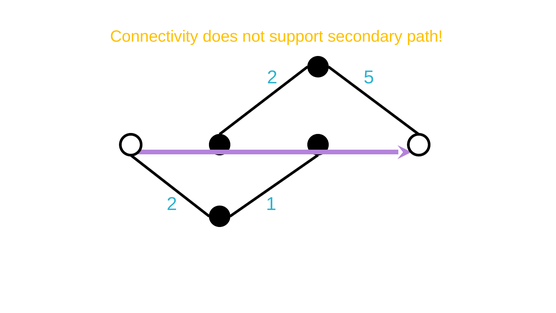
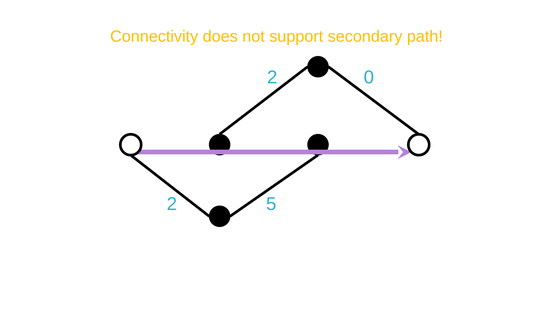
5: 5 -> 0
1: 1 -> 5
